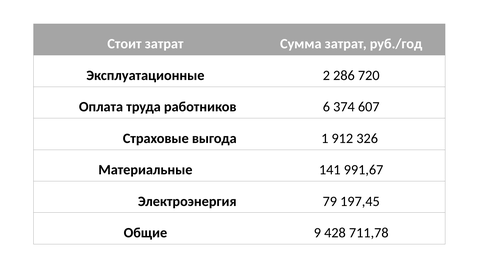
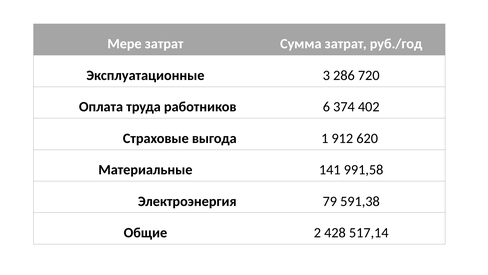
Стоит: Стоит -> Мере
2: 2 -> 3
607: 607 -> 402
326: 326 -> 620
991,67: 991,67 -> 991,58
197,45: 197,45 -> 591,38
9: 9 -> 2
711,78: 711,78 -> 517,14
